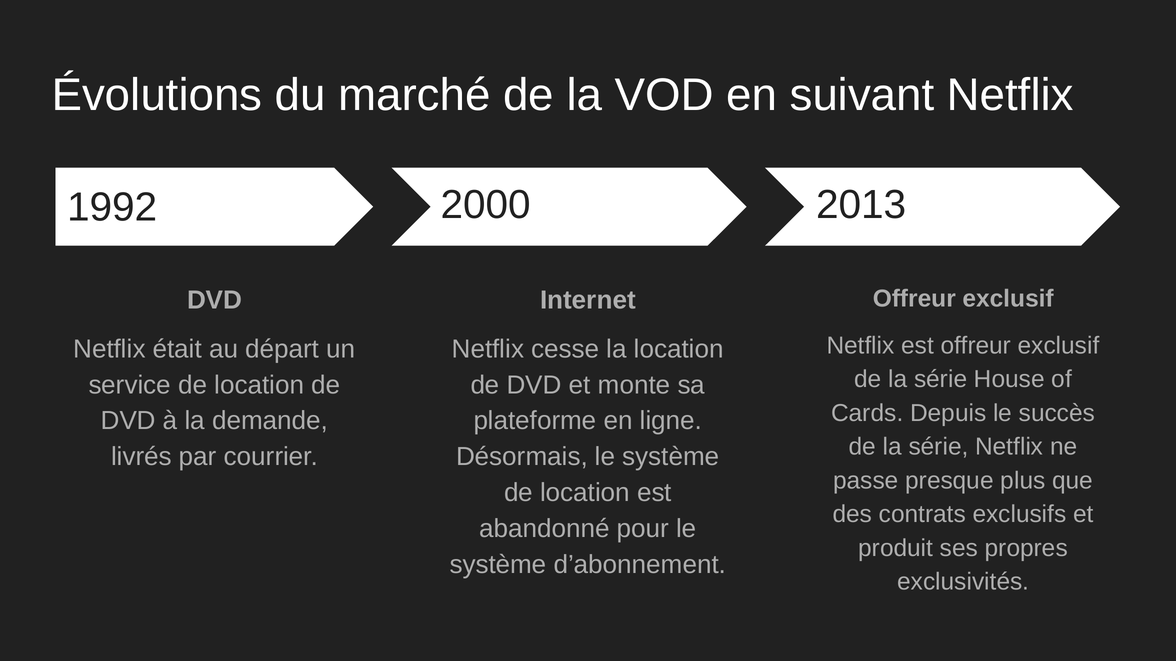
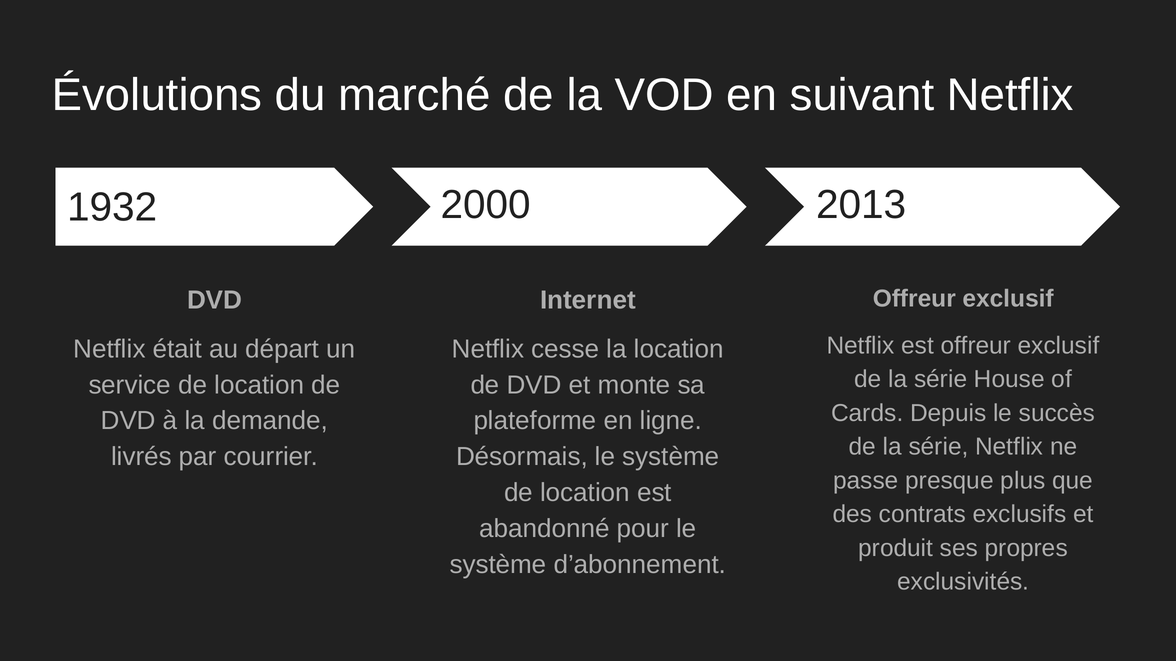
1992: 1992 -> 1932
